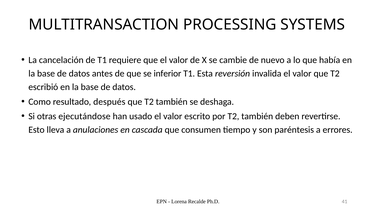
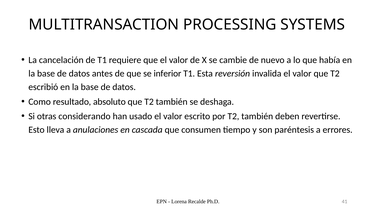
después: después -> absoluto
ejecutándose: ejecutándose -> considerando
